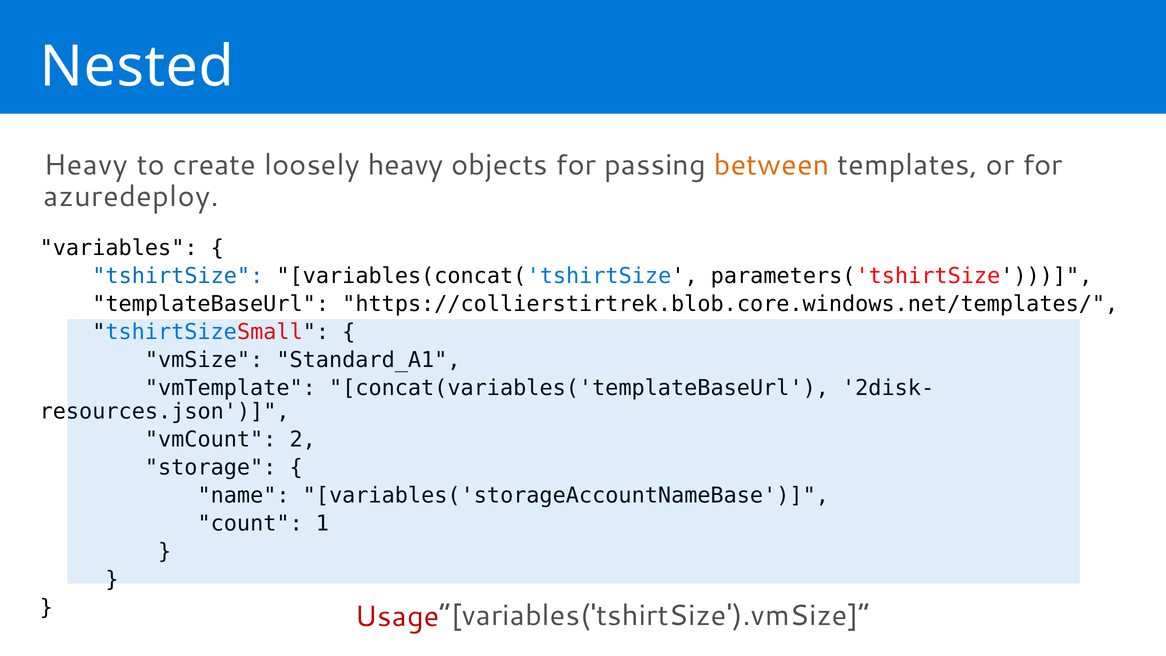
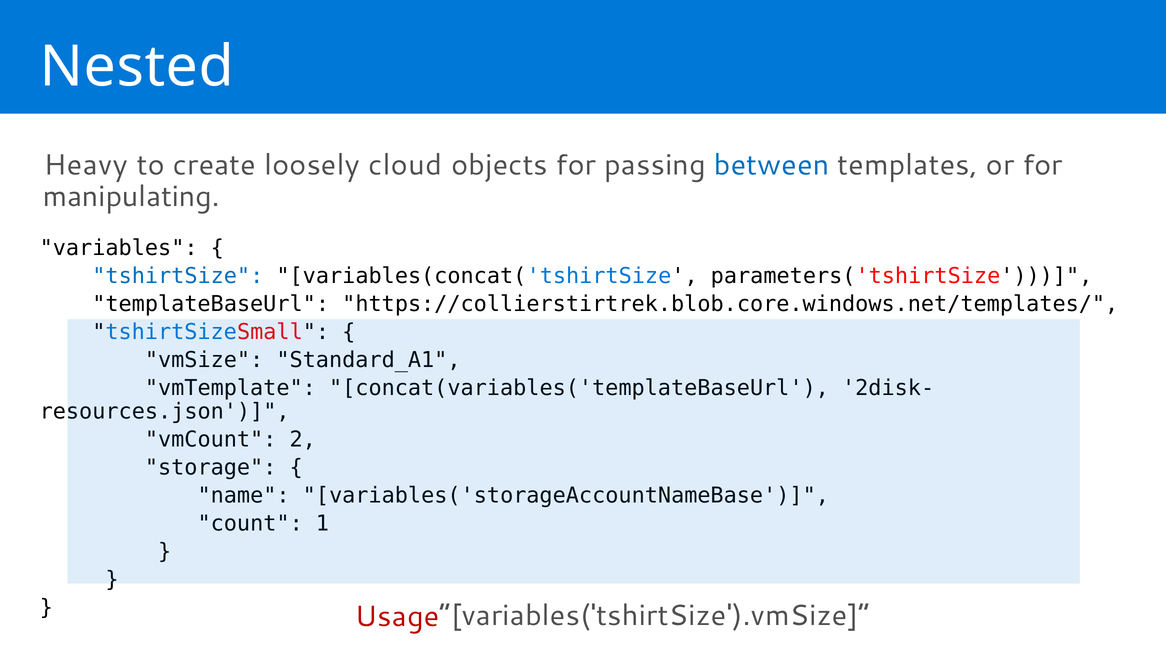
loosely heavy: heavy -> cloud
between colour: orange -> blue
azuredeploy: azuredeploy -> manipulating
